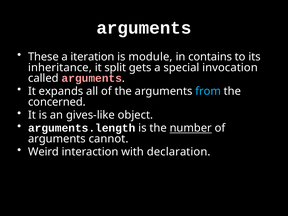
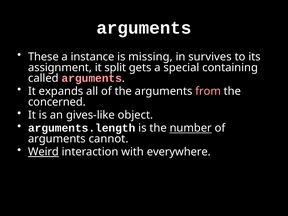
iteration: iteration -> instance
module: module -> missing
contains: contains -> survives
inheritance: inheritance -> assignment
invocation: invocation -> containing
from colour: light blue -> pink
Weird underline: none -> present
declaration: declaration -> everywhere
